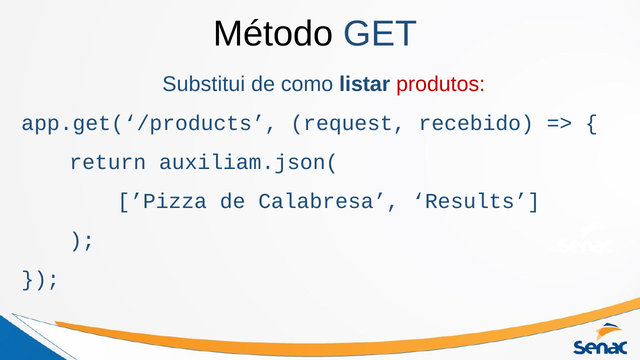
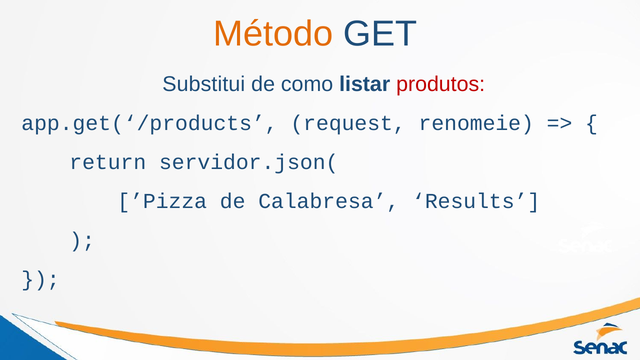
Método colour: black -> orange
recebido: recebido -> renomeie
auxiliam.json(: auxiliam.json( -> servidor.json(
